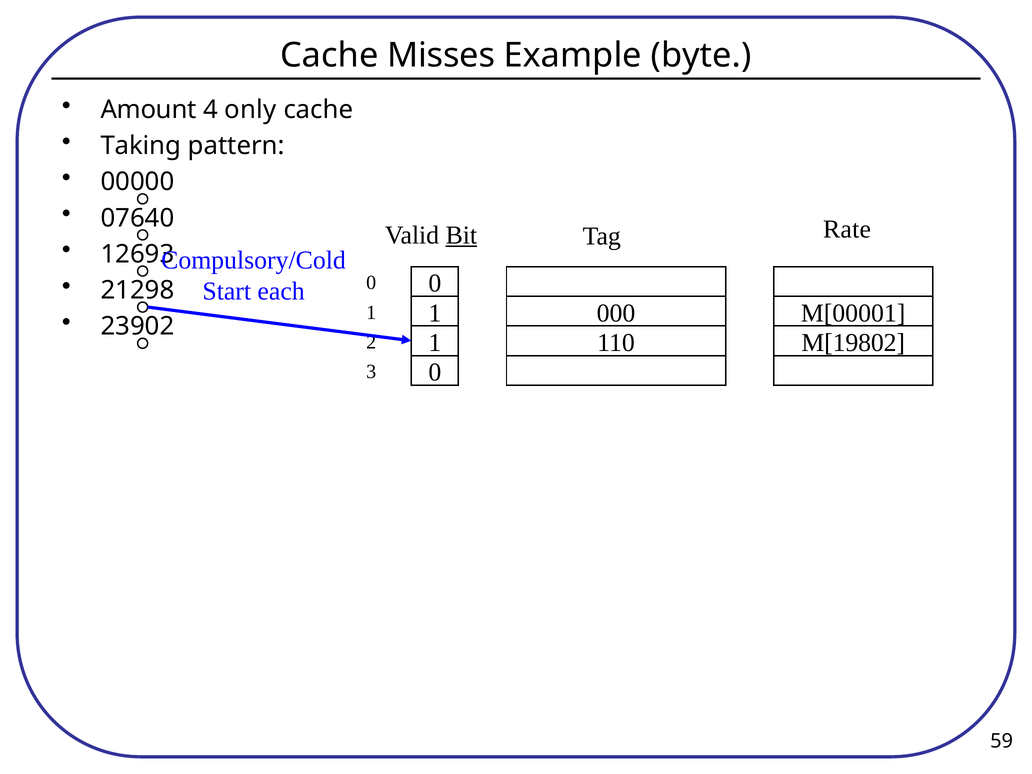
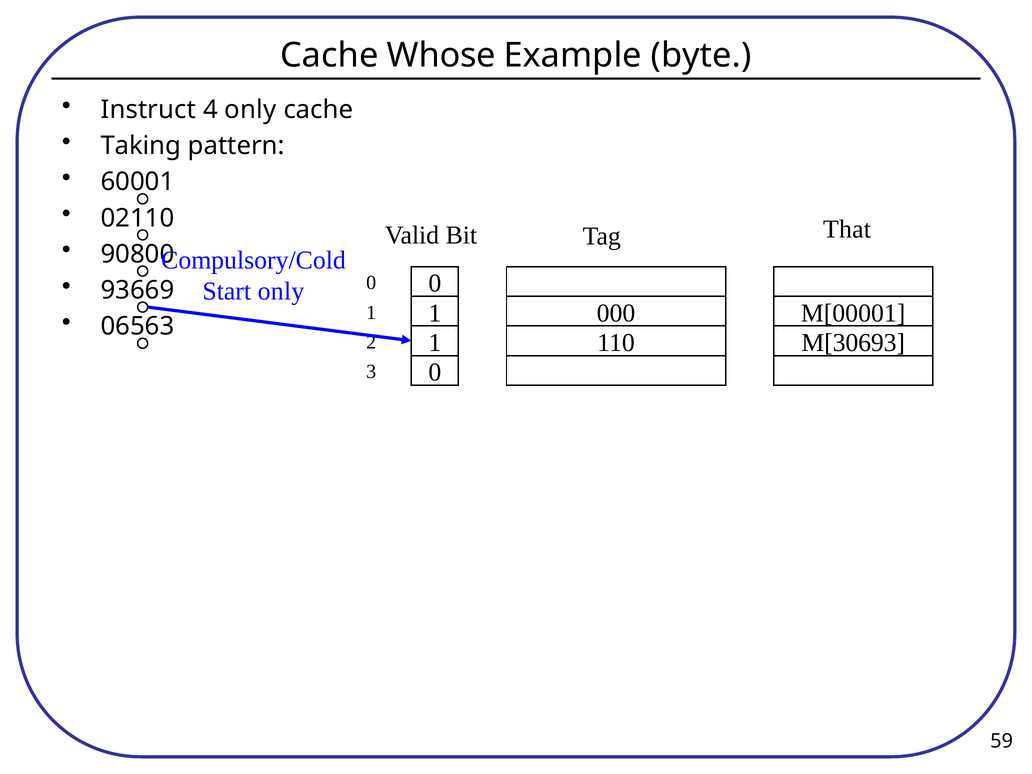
Misses: Misses -> Whose
Amount: Amount -> Instruct
00000: 00000 -> 60001
07640: 07640 -> 02110
Bit underline: present -> none
Rate: Rate -> That
12693: 12693 -> 90800
21298: 21298 -> 93669
Start each: each -> only
23902: 23902 -> 06563
M[19802: M[19802 -> M[30693
